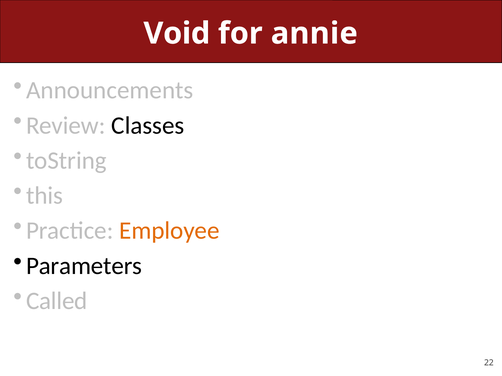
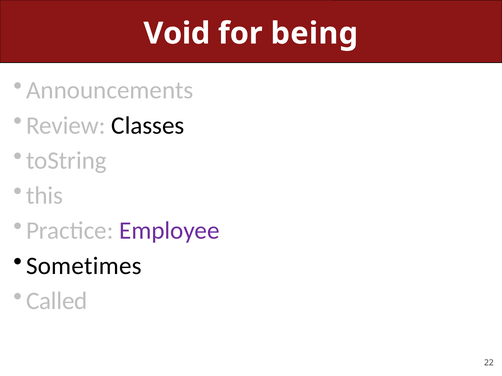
annie: annie -> being
Employee colour: orange -> purple
Parameters: Parameters -> Sometimes
